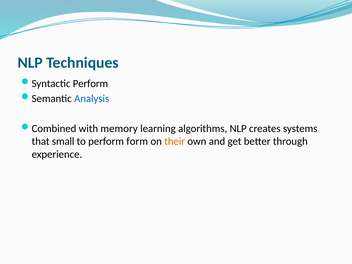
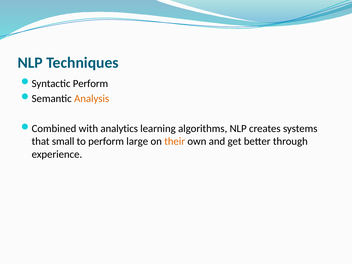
Analysis colour: blue -> orange
memory: memory -> analytics
form: form -> large
